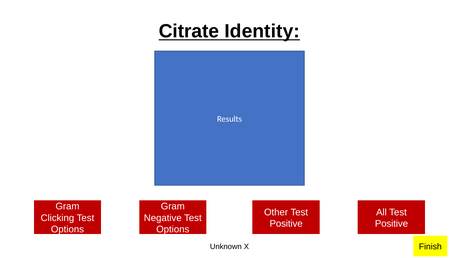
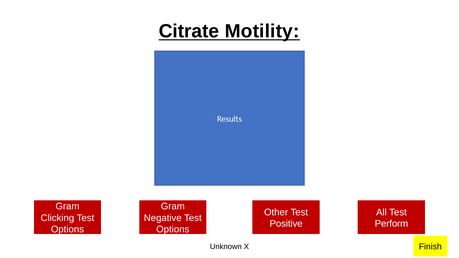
Identity: Identity -> Motility
Positive at (391, 224): Positive -> Perform
